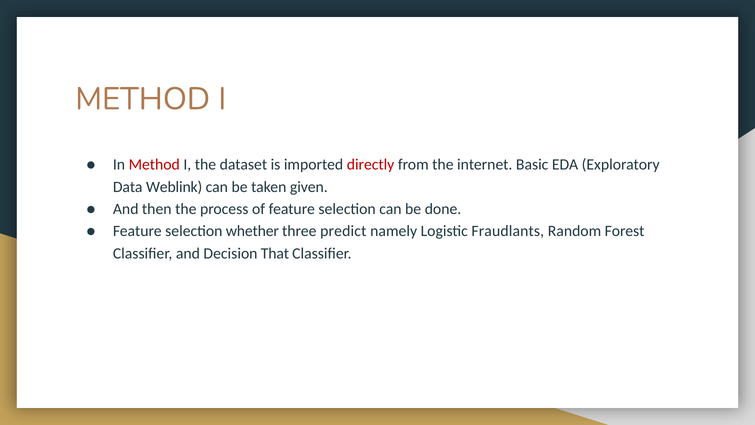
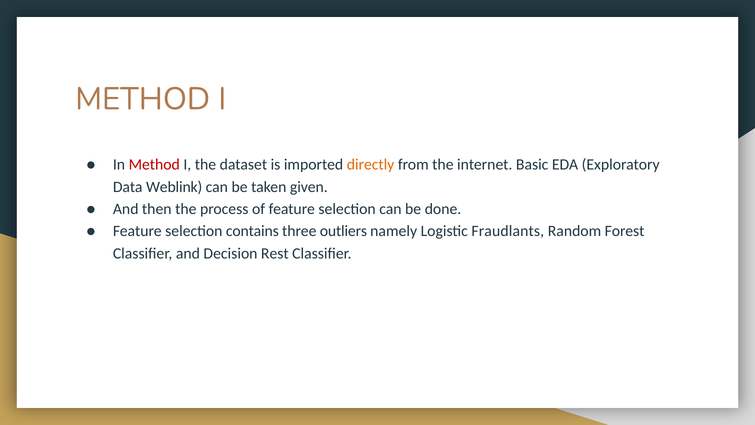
directly colour: red -> orange
whether: whether -> contains
predict: predict -> outliers
That: That -> Rest
